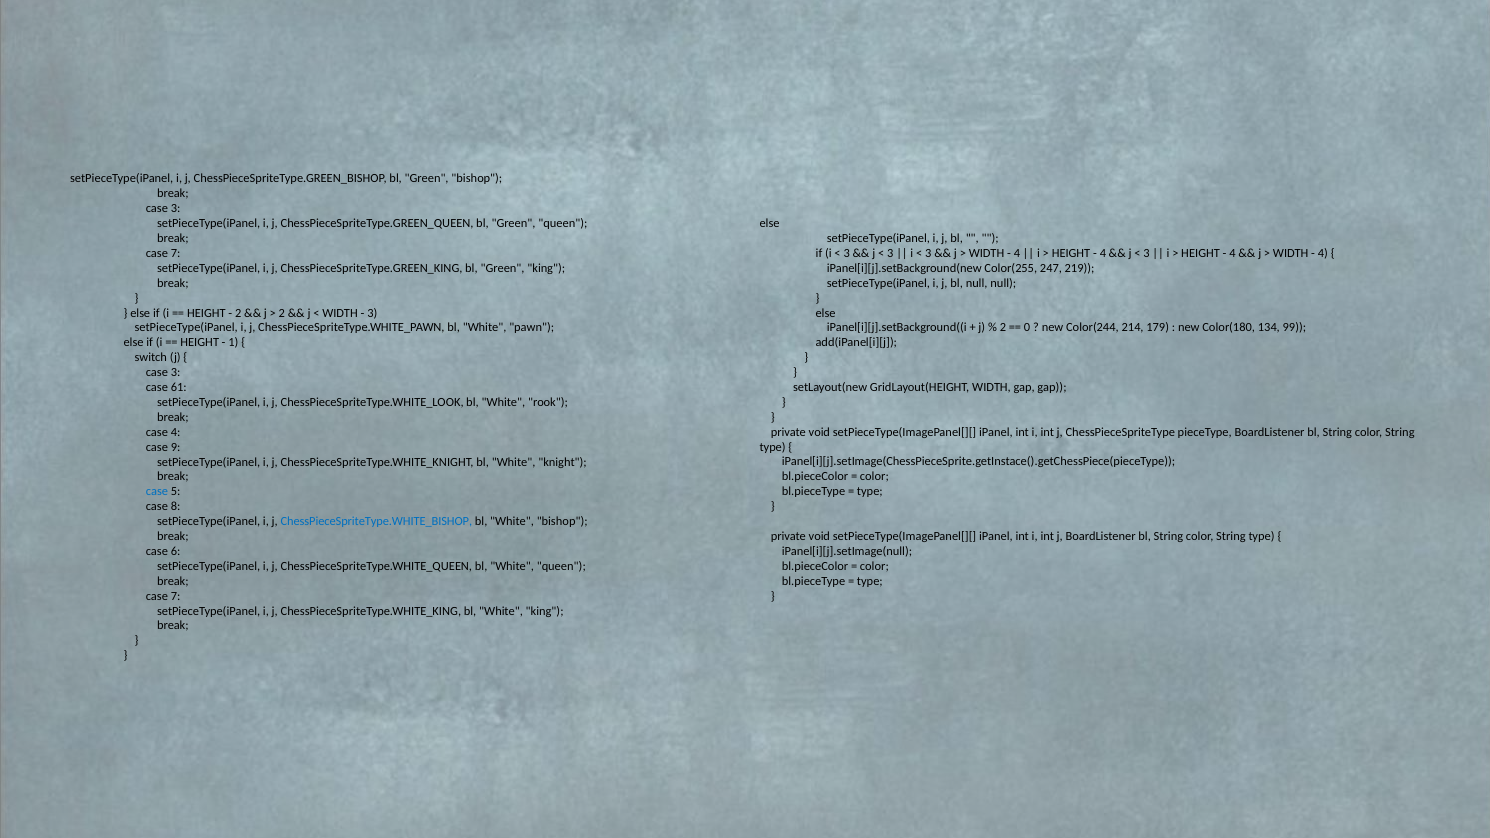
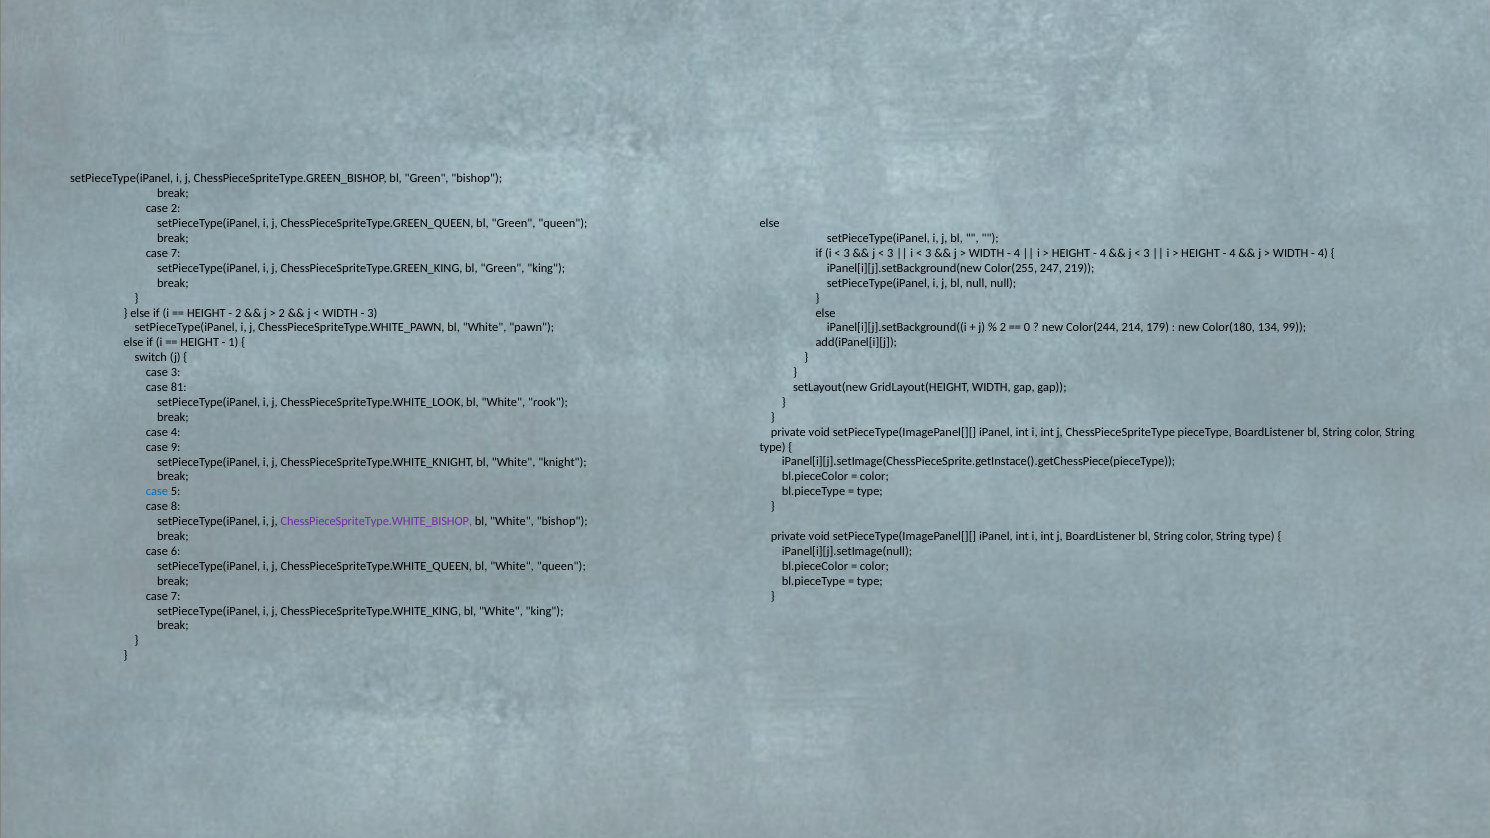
3 at (176, 209): 3 -> 2
61: 61 -> 81
ChessPieceSpriteType.WHITE_BISHOP colour: blue -> purple
